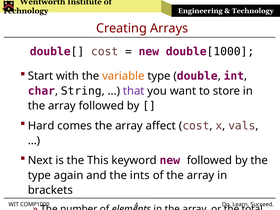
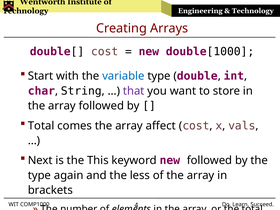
variable colour: orange -> blue
Hard at (41, 126): Hard -> Total
ints: ints -> less
